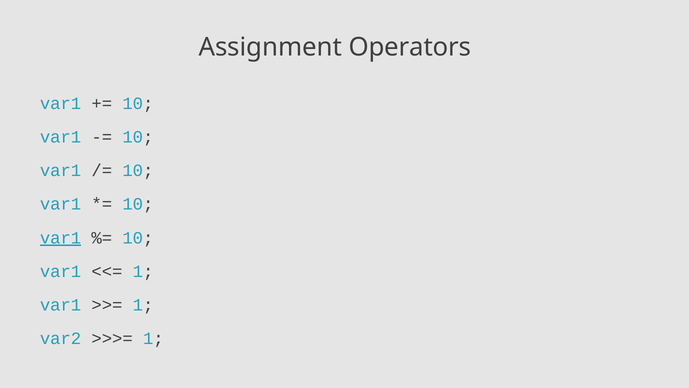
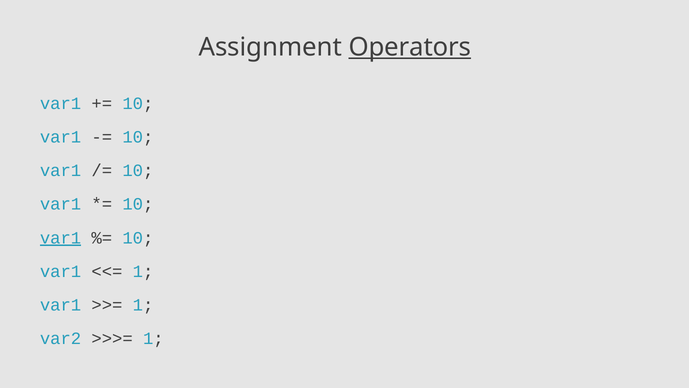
Operators underline: none -> present
